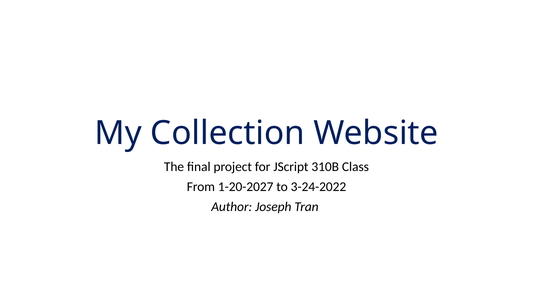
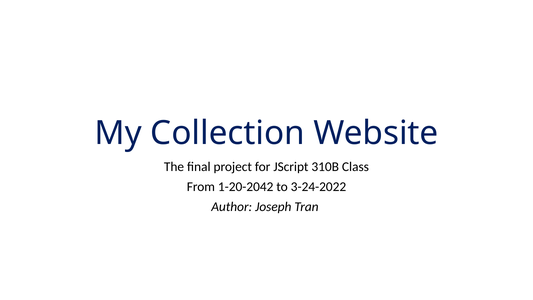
1-20-2027: 1-20-2027 -> 1-20-2042
